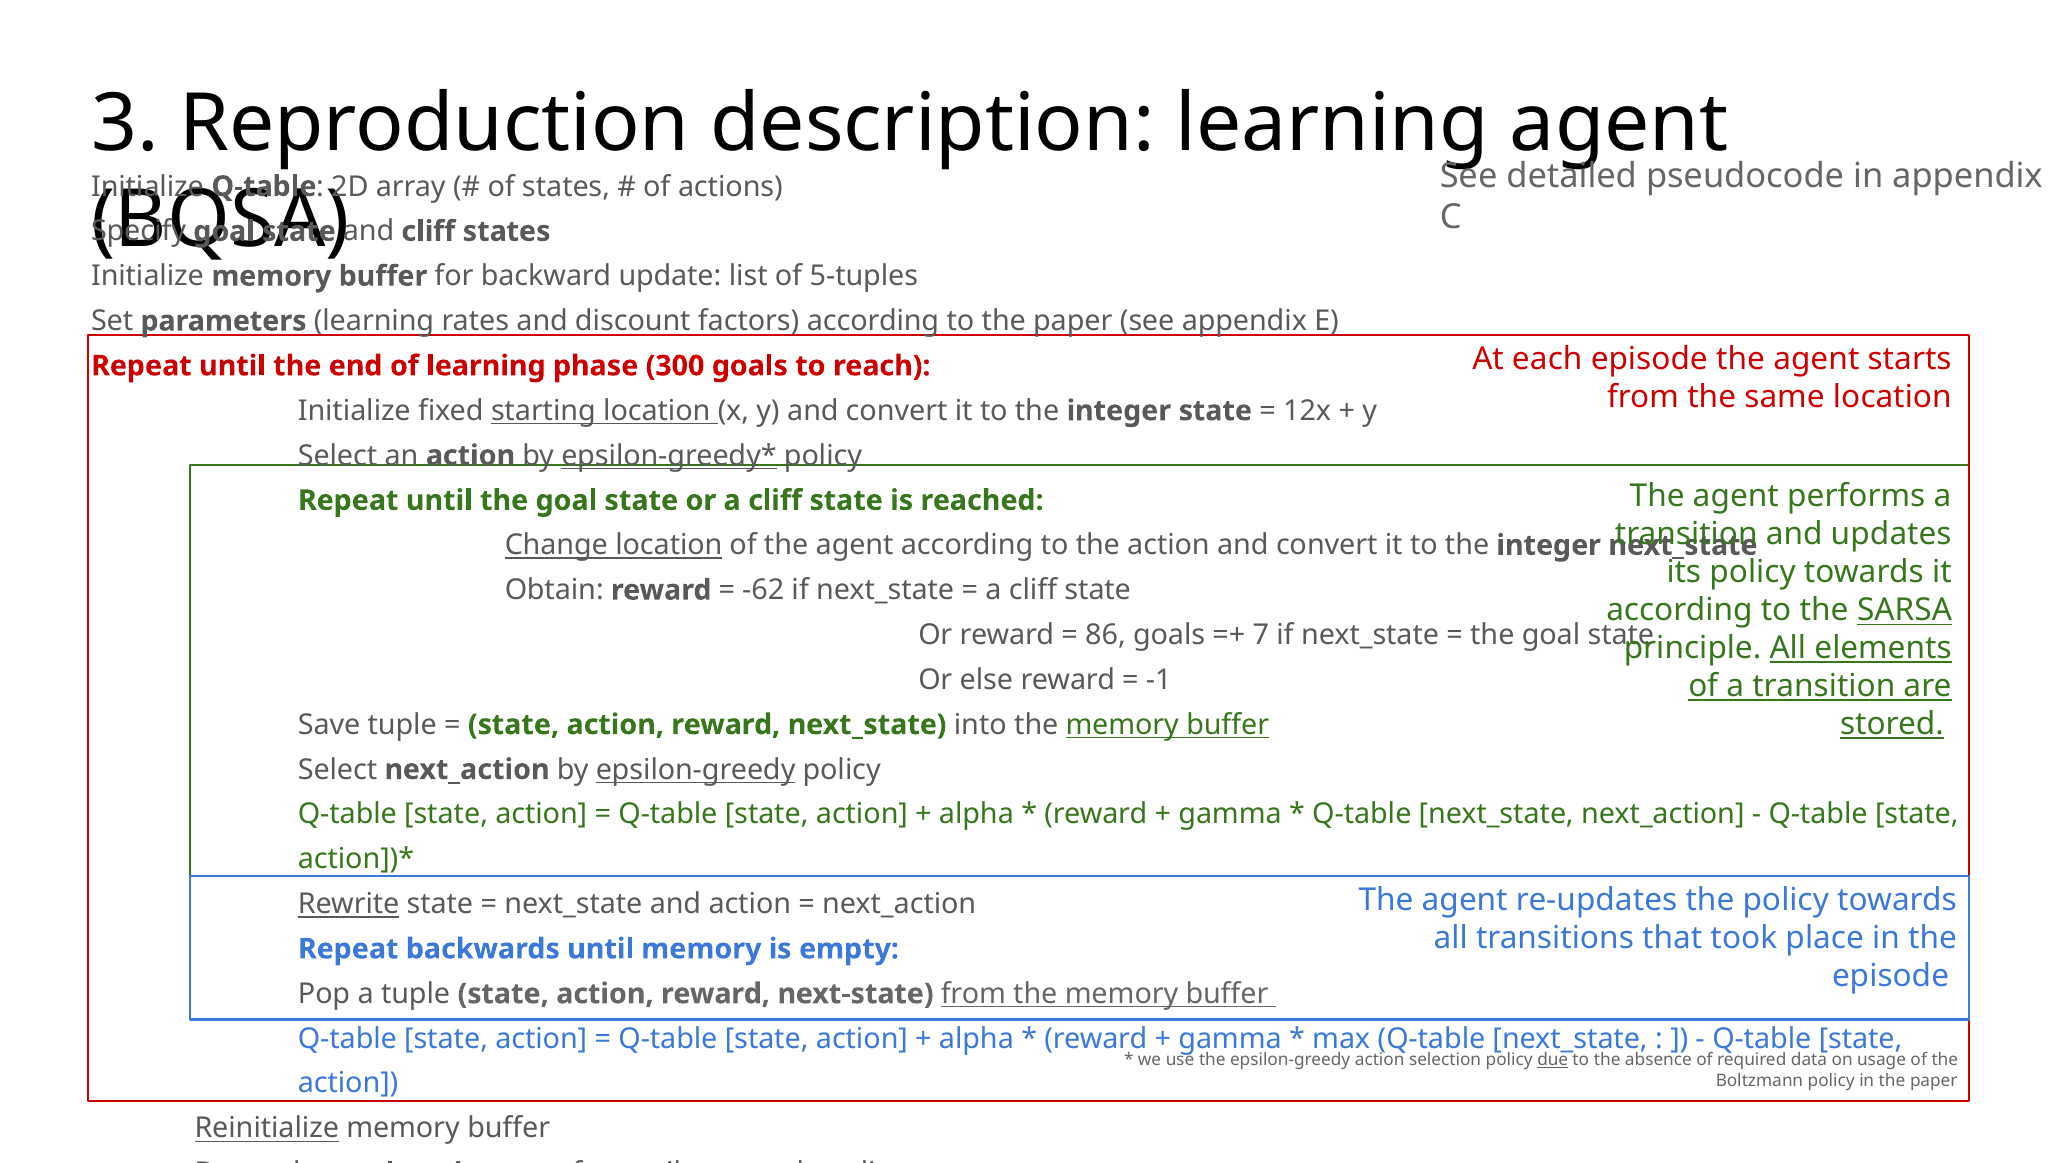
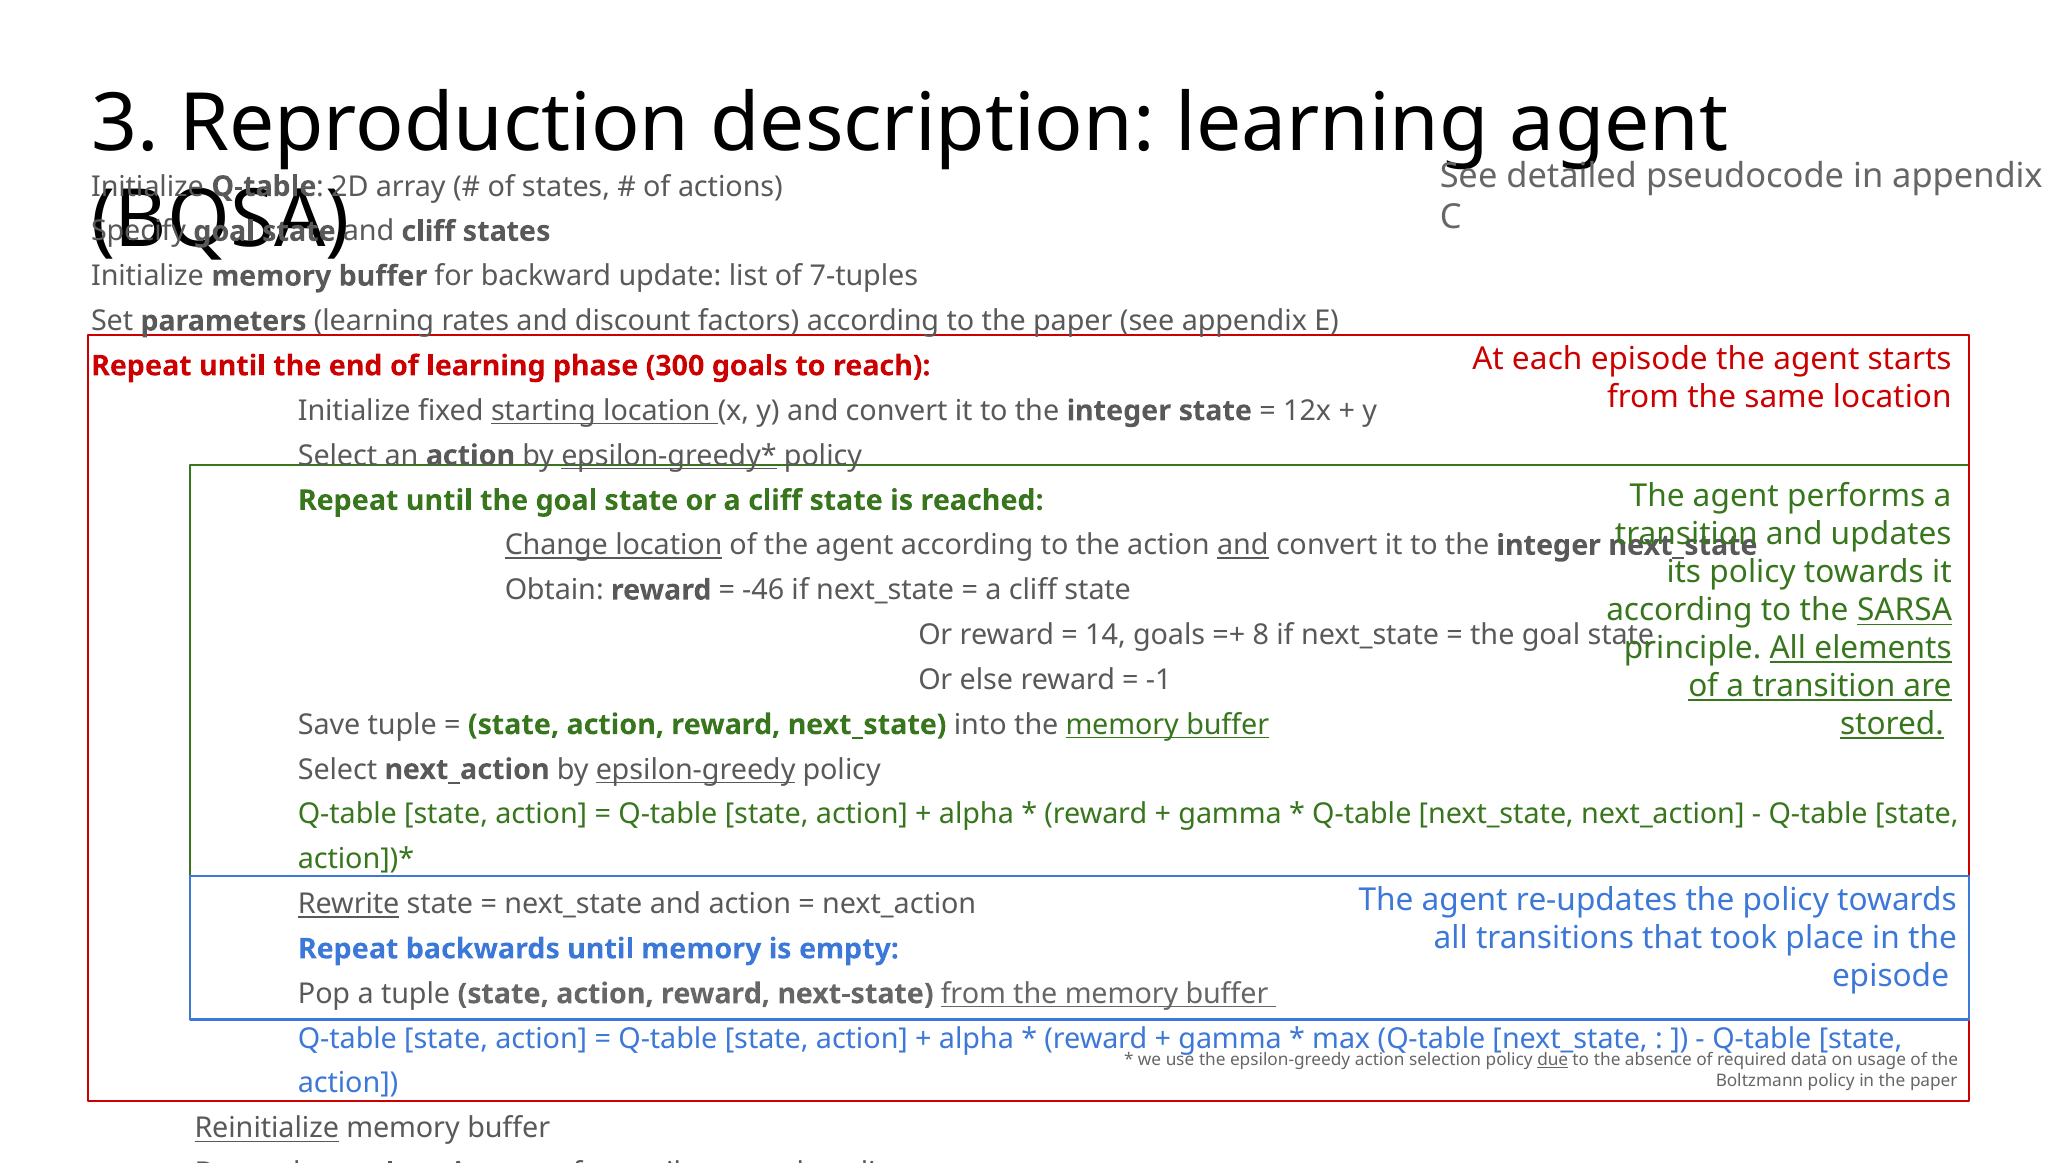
5-tuples: 5-tuples -> 7-tuples
and at (1243, 545) underline: none -> present
-62: -62 -> -46
86: 86 -> 14
7: 7 -> 8
